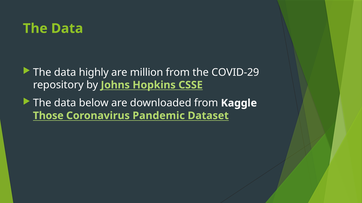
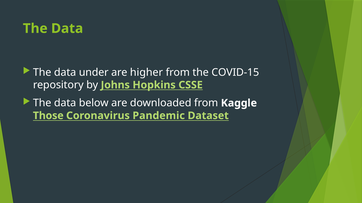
highly: highly -> under
million: million -> higher
COVID-29: COVID-29 -> COVID-15
